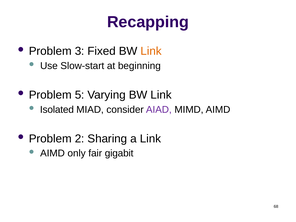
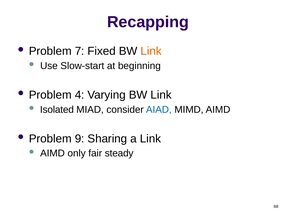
3: 3 -> 7
5: 5 -> 4
AIAD colour: purple -> blue
2: 2 -> 9
gigabit: gigabit -> steady
